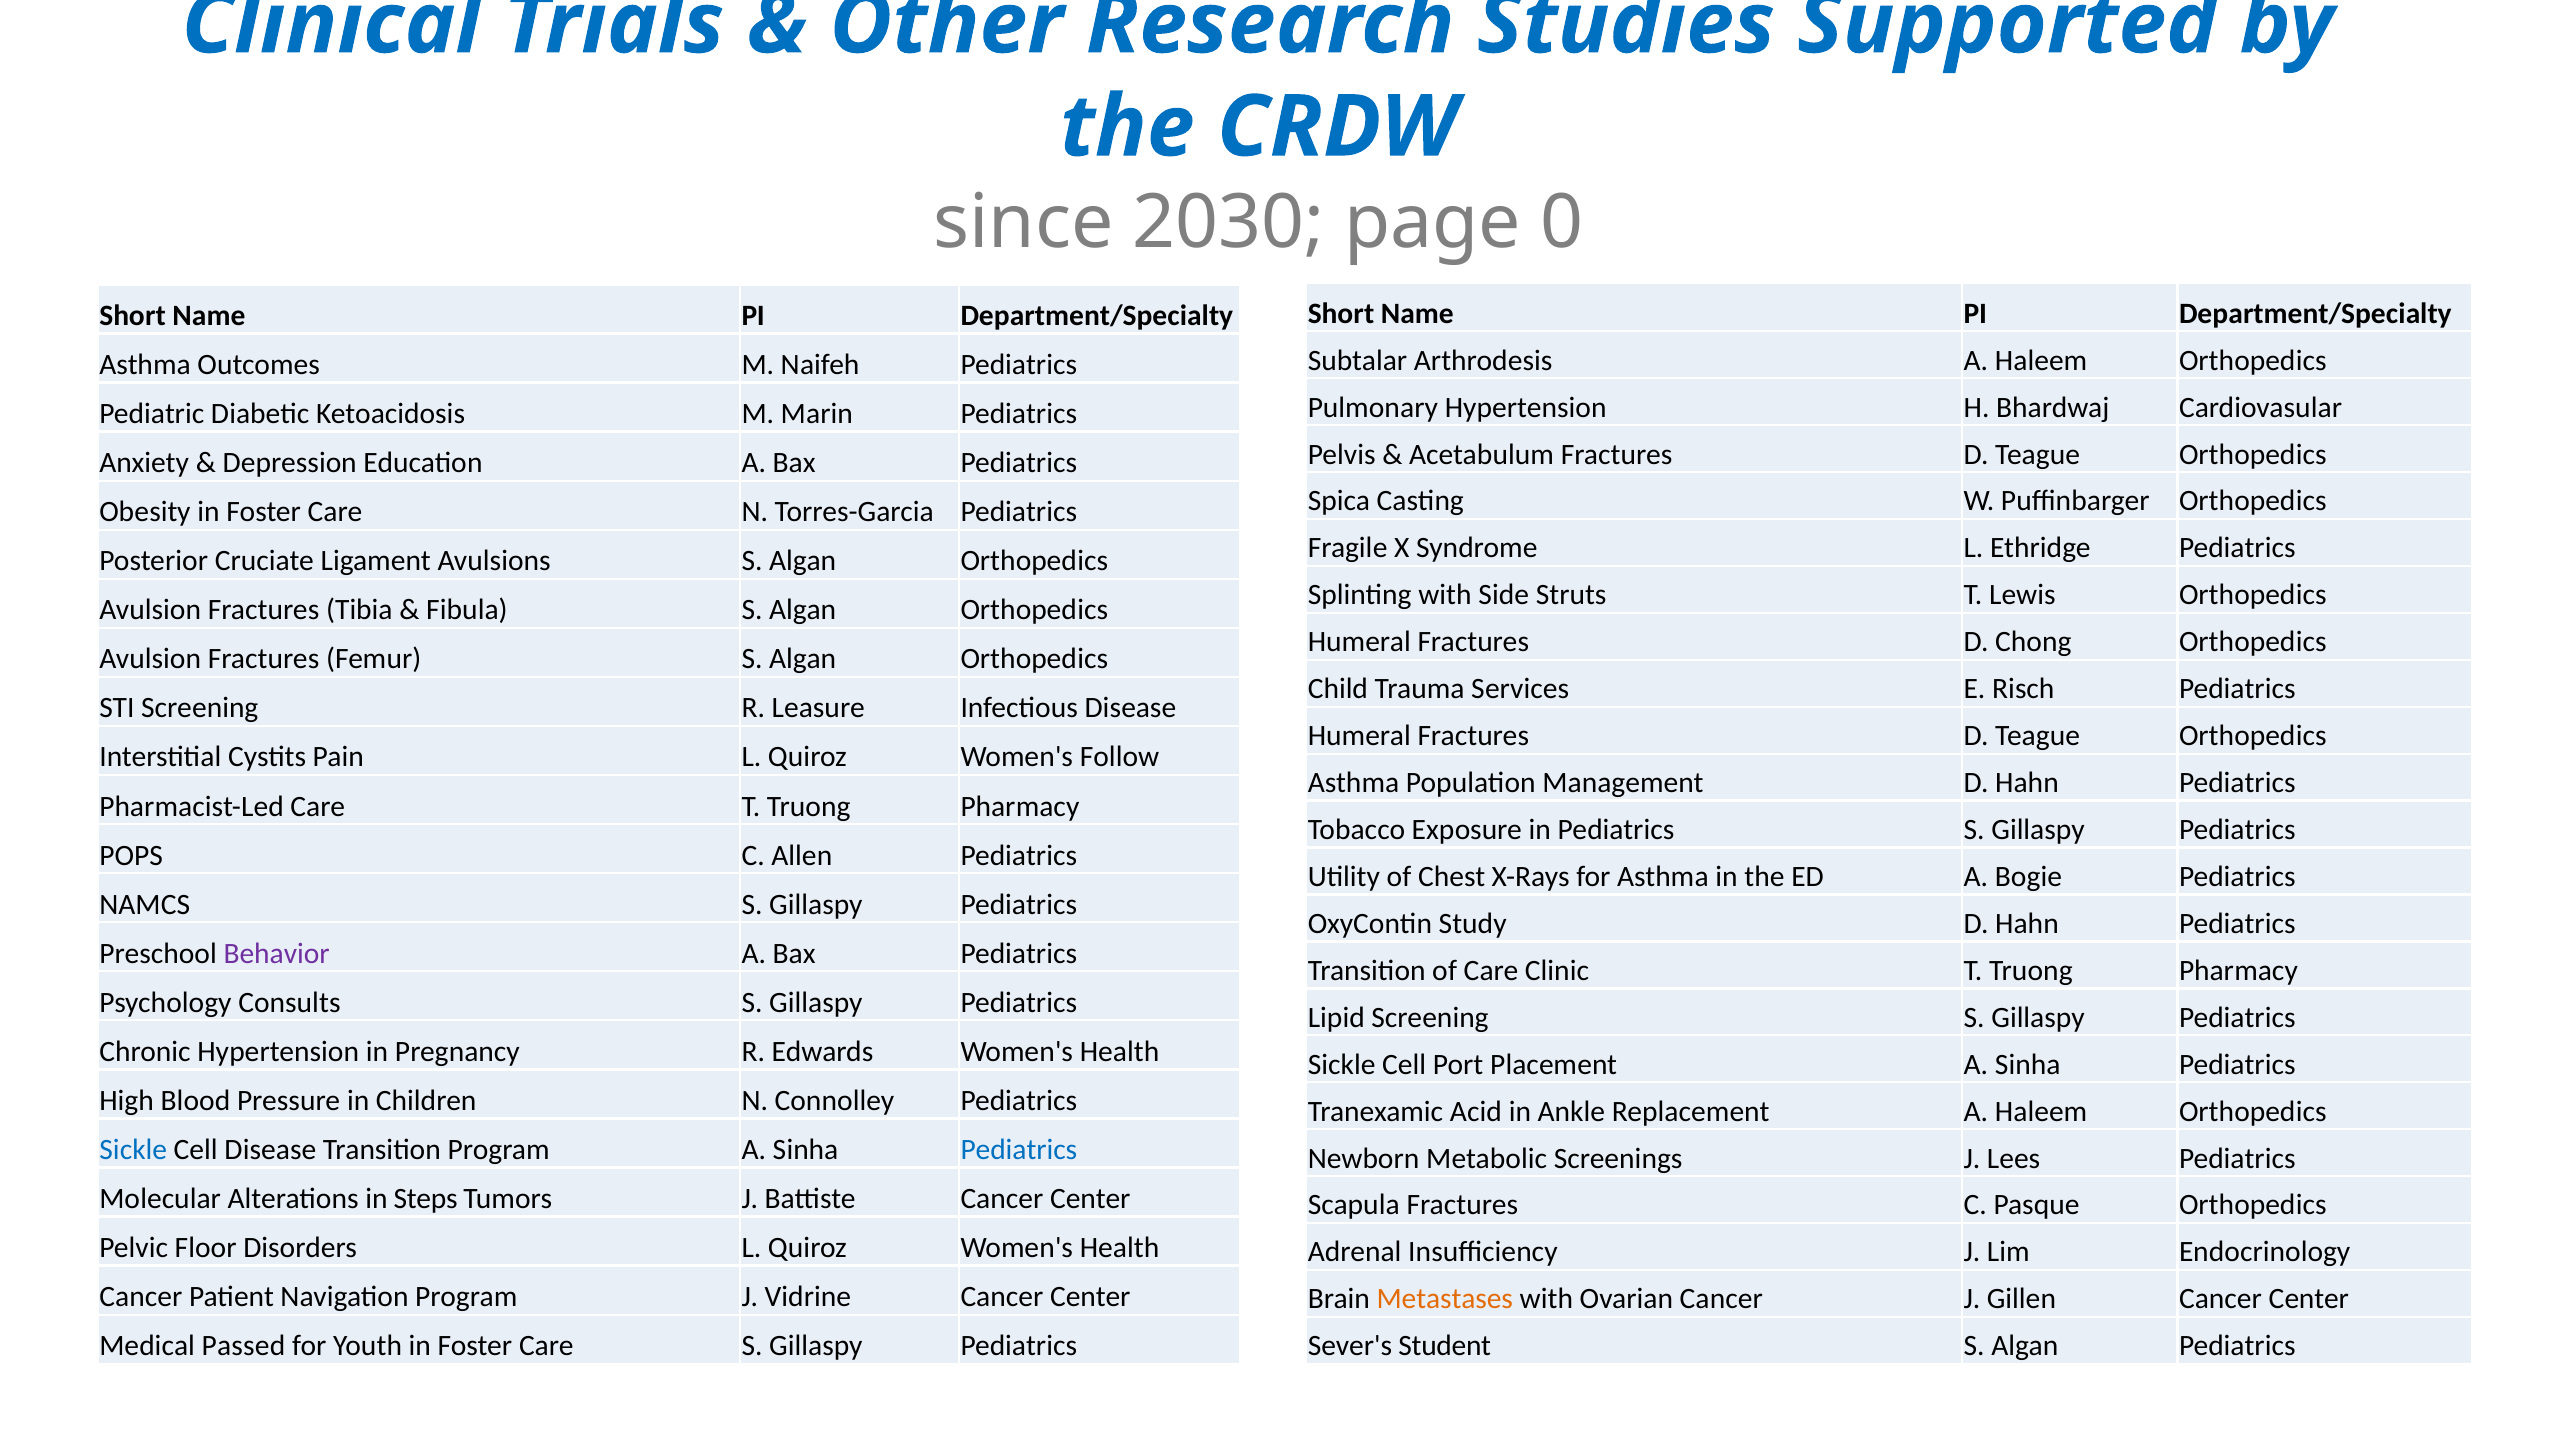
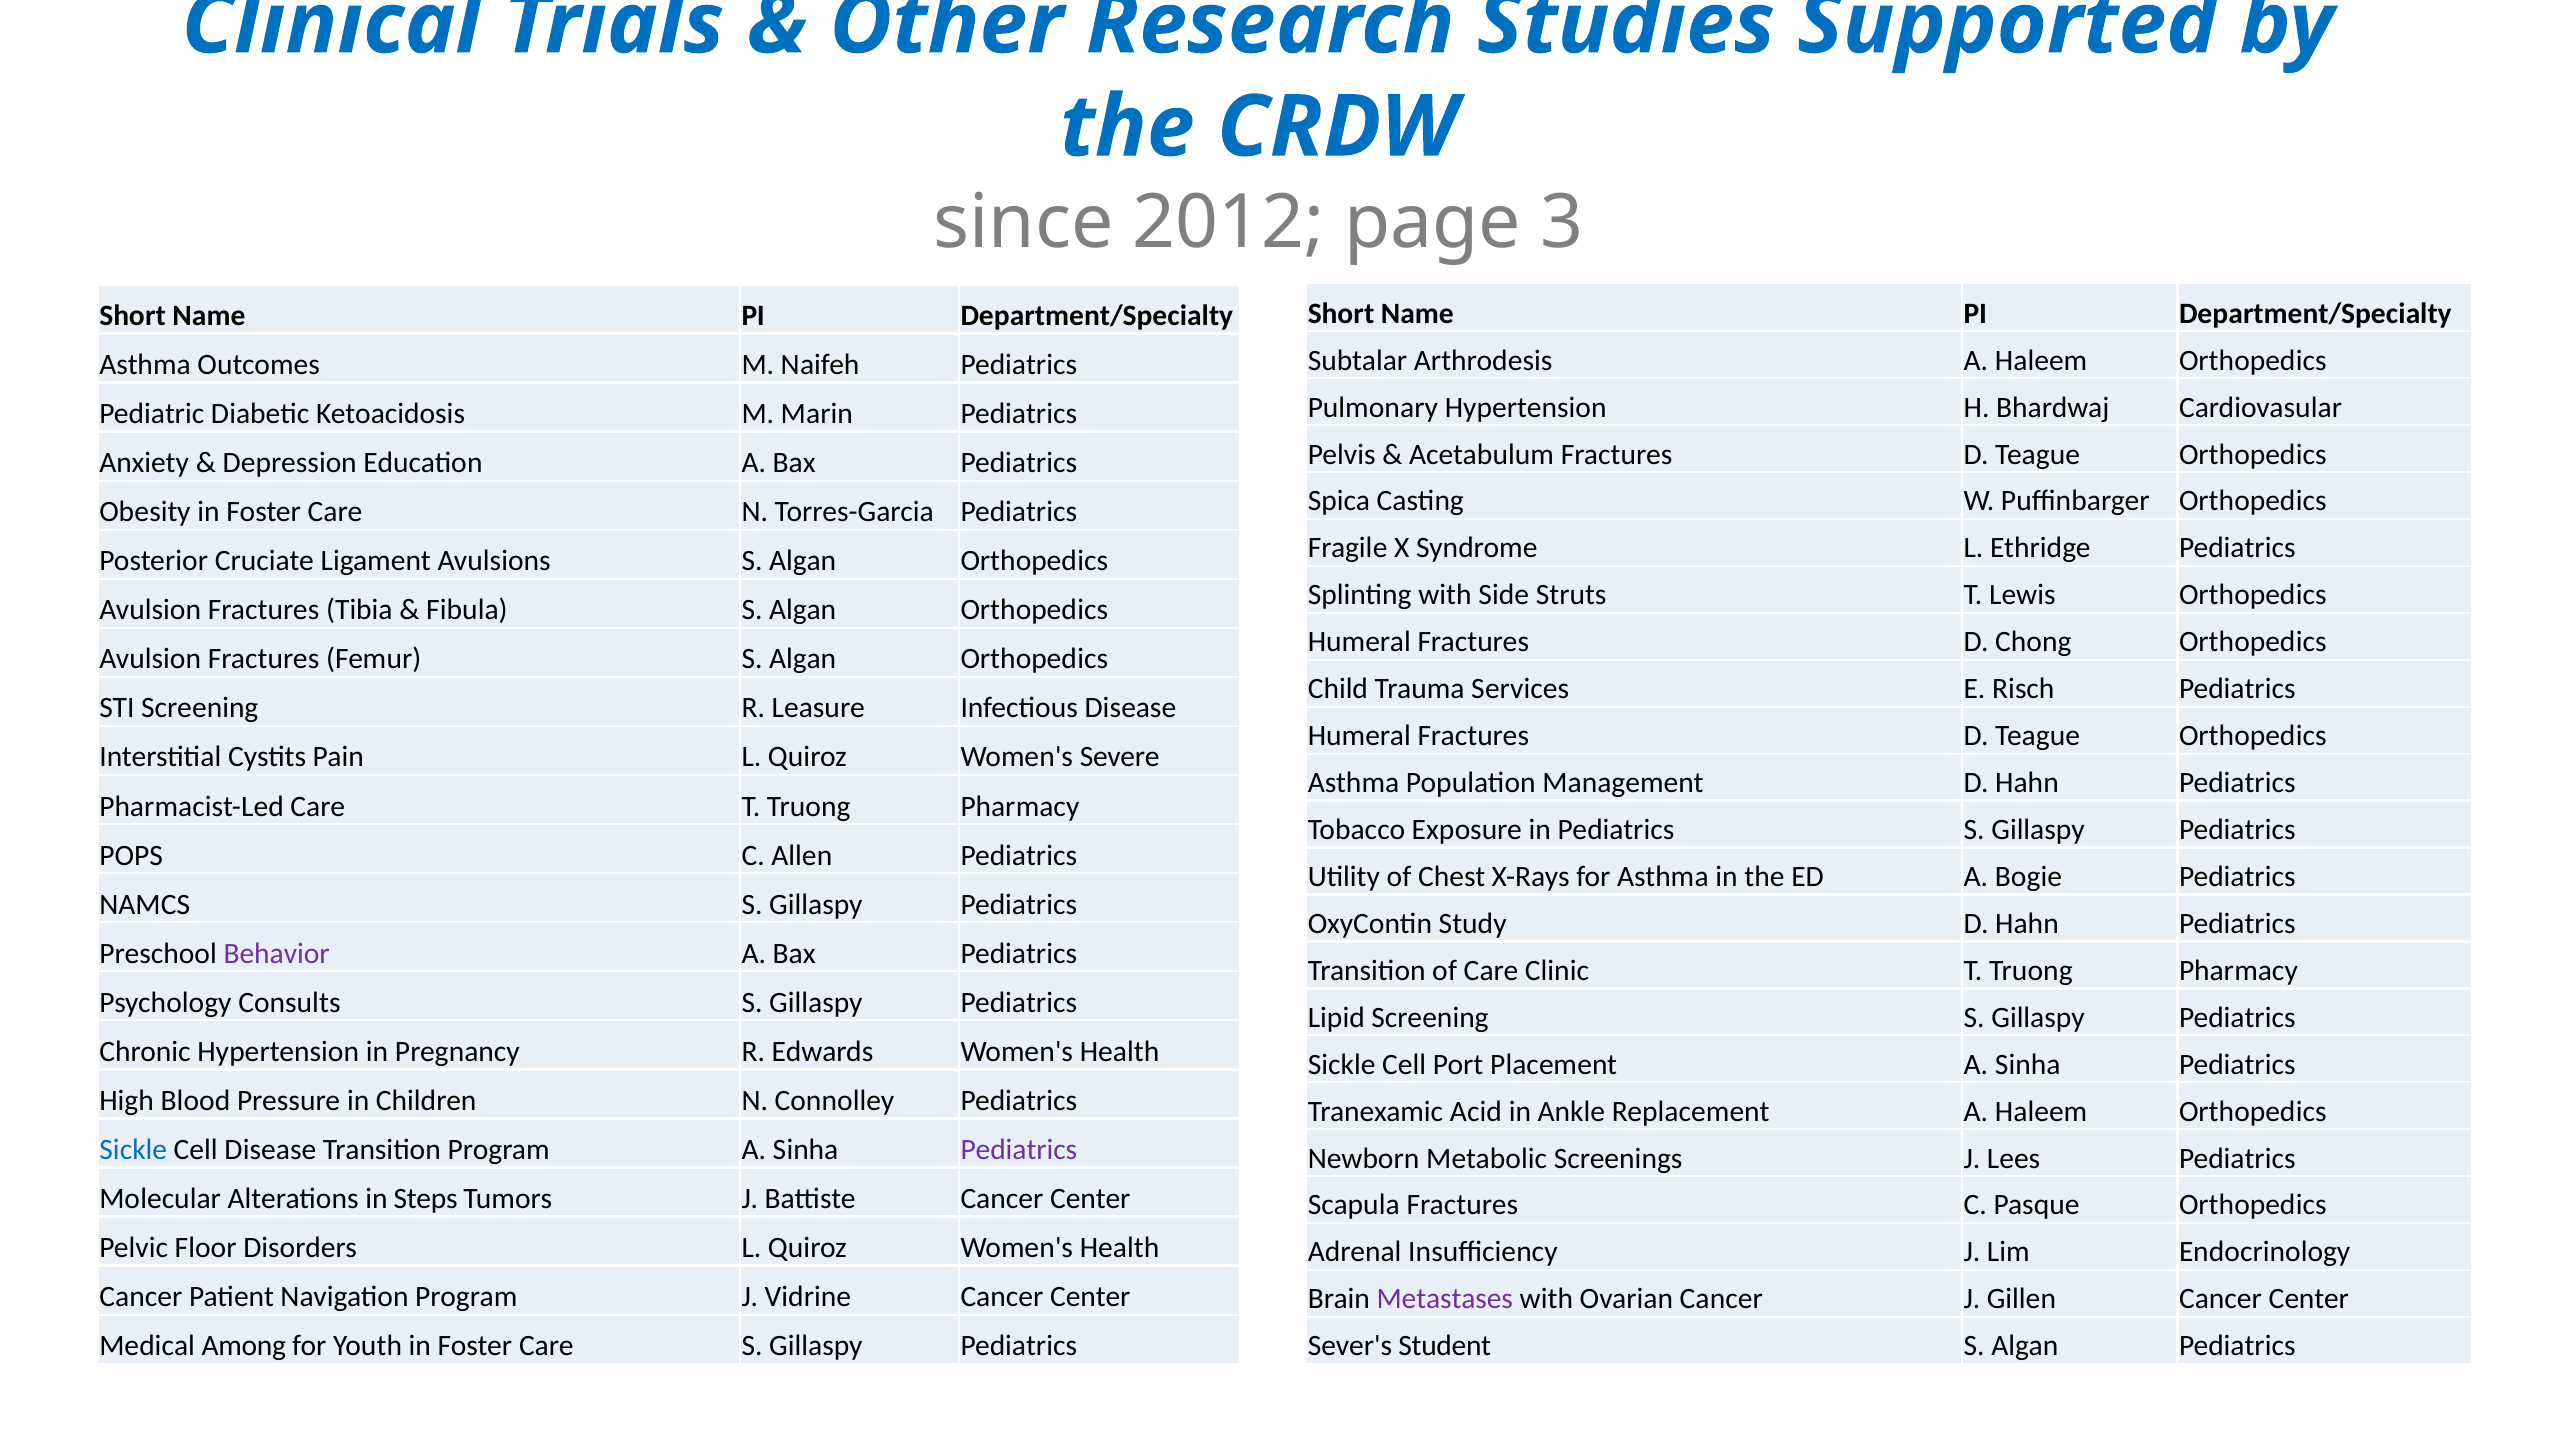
2030: 2030 -> 2012
0: 0 -> 3
Follow: Follow -> Severe
Pediatrics at (1019, 1150) colour: blue -> purple
Metastases colour: orange -> purple
Passed: Passed -> Among
